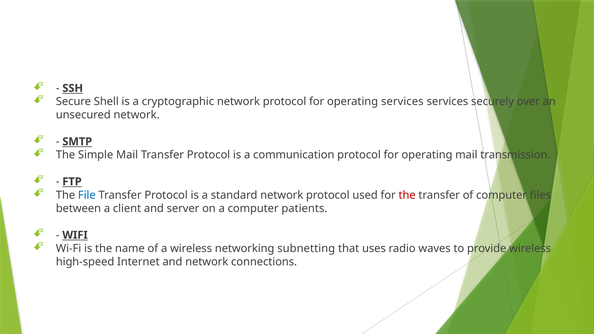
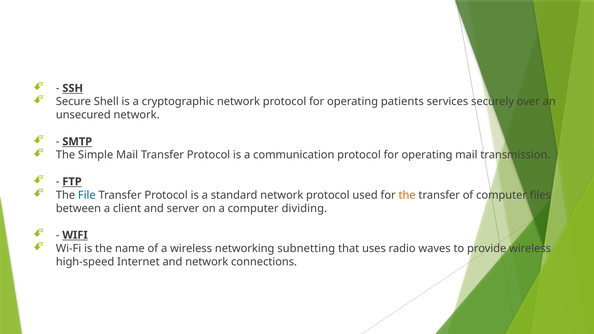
operating services: services -> patients
the at (407, 195) colour: red -> orange
patients: patients -> dividing
